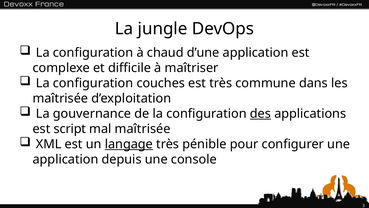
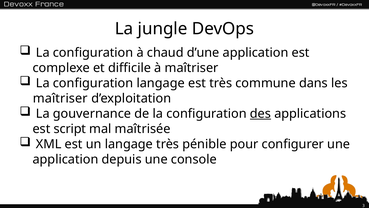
configuration couches: couches -> langage
maîtrisée at (60, 98): maîtrisée -> maîtriser
langage at (129, 144) underline: present -> none
